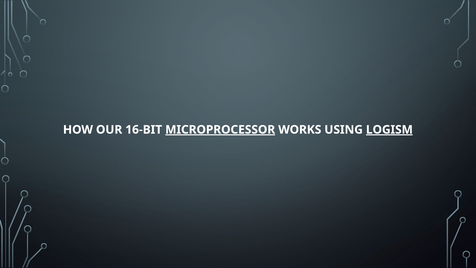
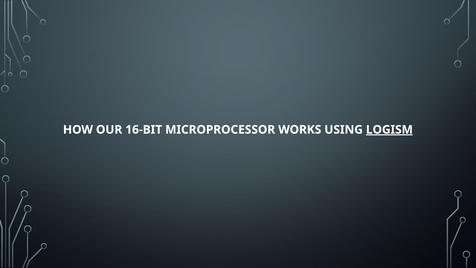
MICROPROCESSOR underline: present -> none
